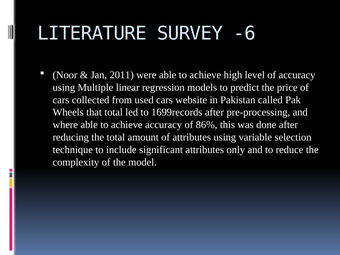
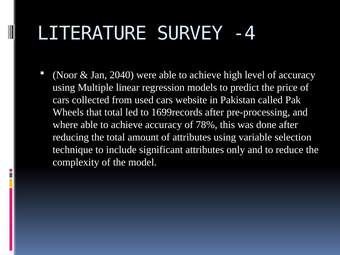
-6: -6 -> -4
2011: 2011 -> 2040
86%: 86% -> 78%
